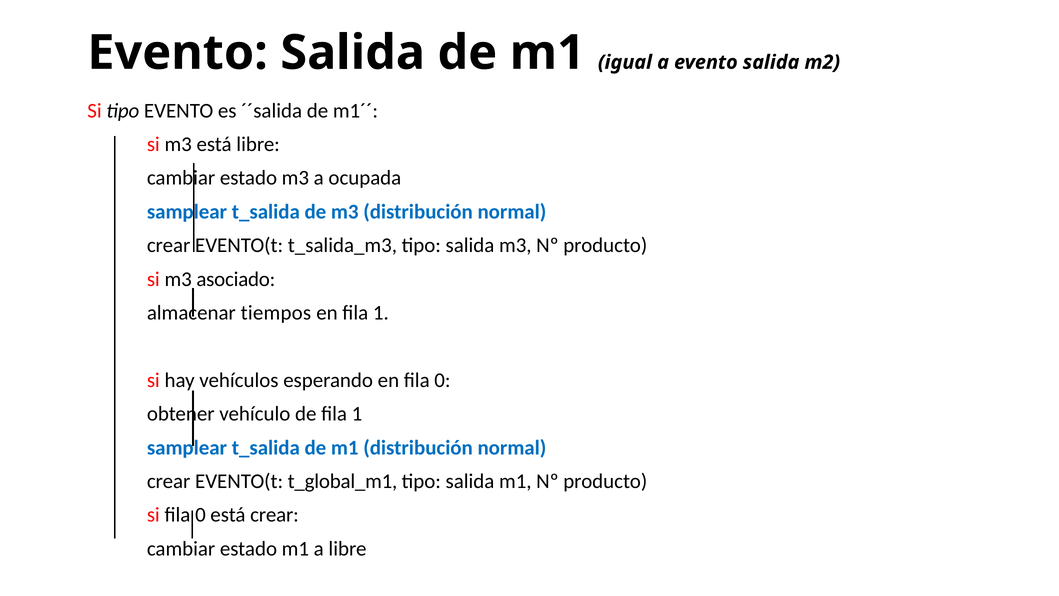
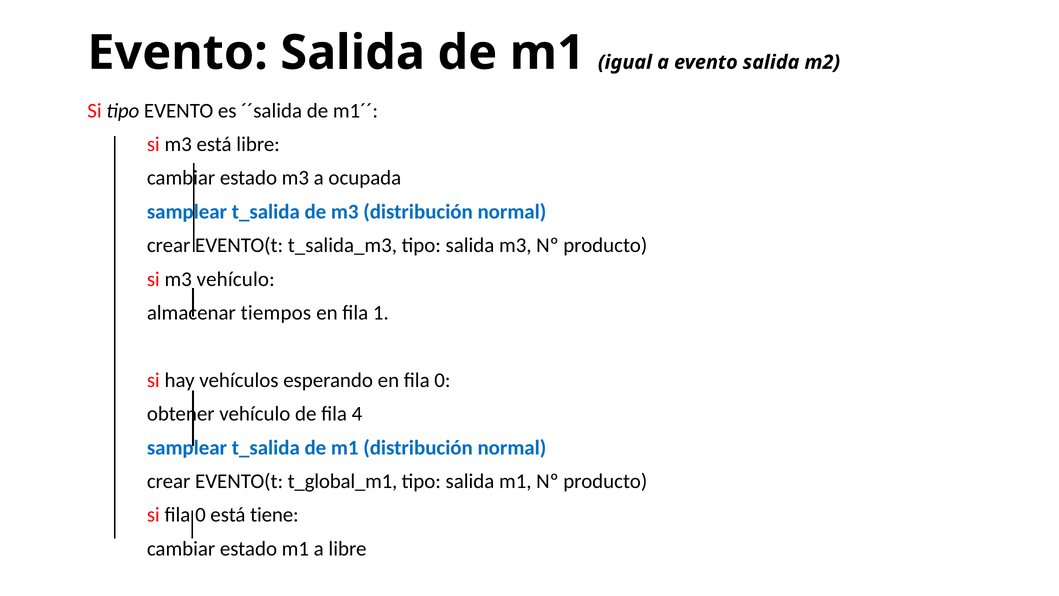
m3 asociado: asociado -> vehículo
de fila 1: 1 -> 4
está crear: crear -> tiene
